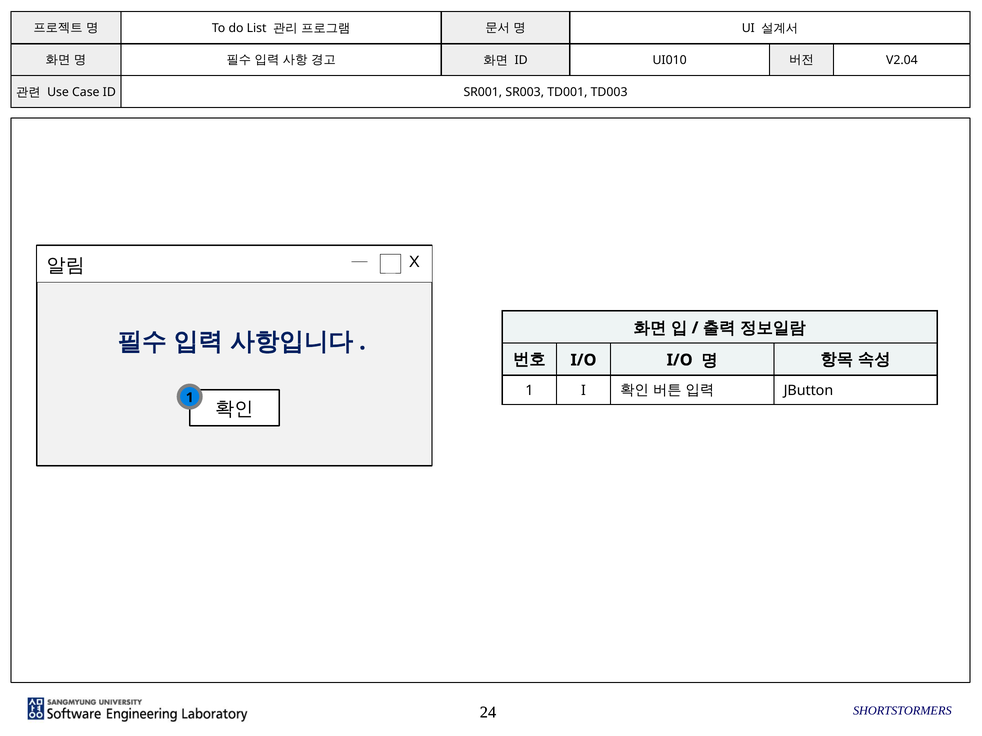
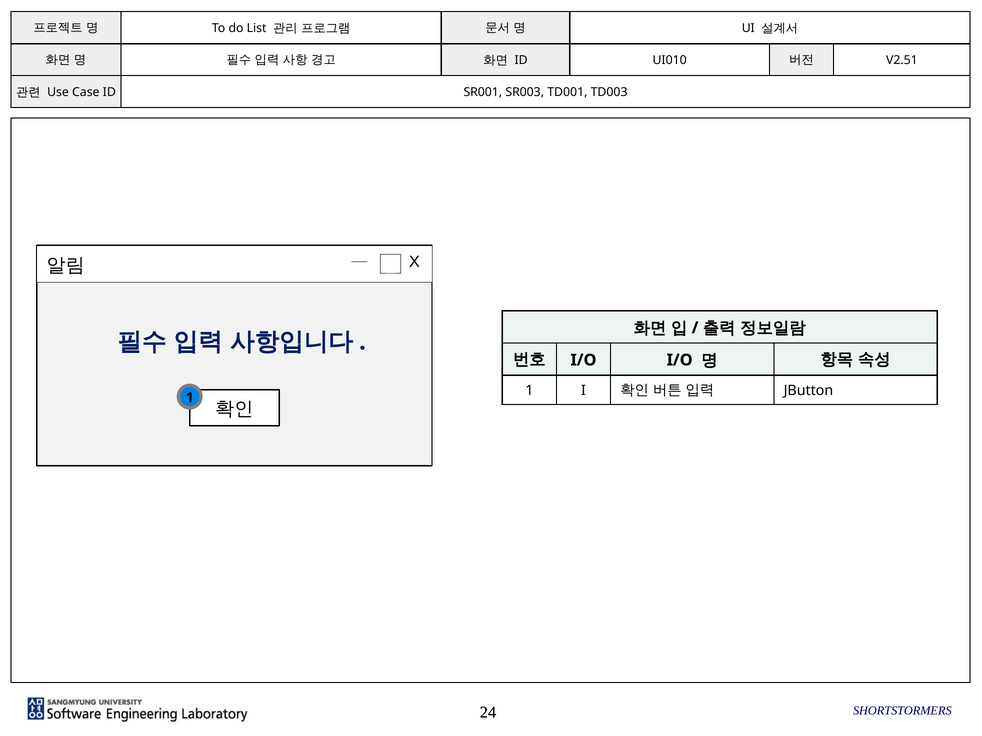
V2.04: V2.04 -> V2.51
